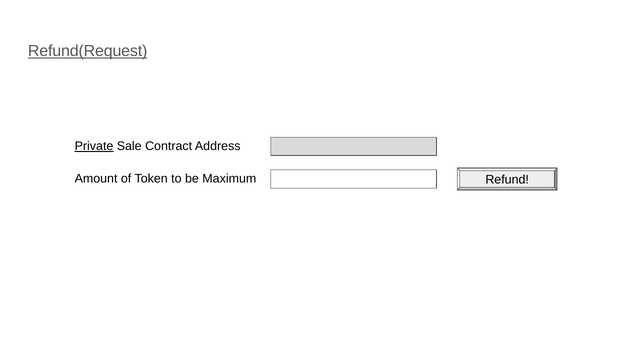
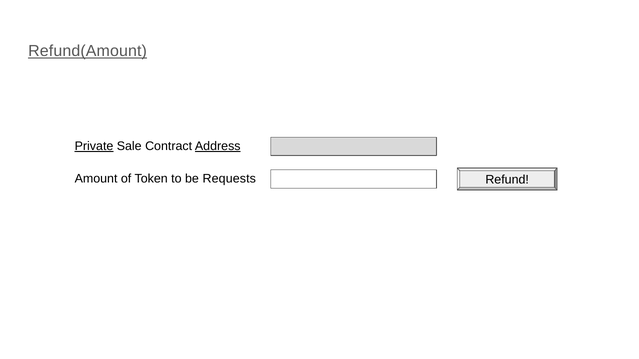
Refund(Request: Refund(Request -> Refund(Amount
Address underline: none -> present
Maximum: Maximum -> Requests
